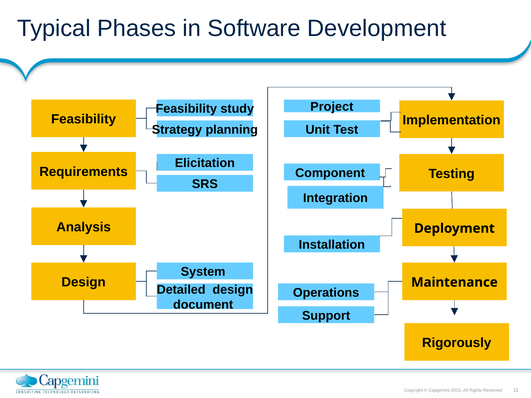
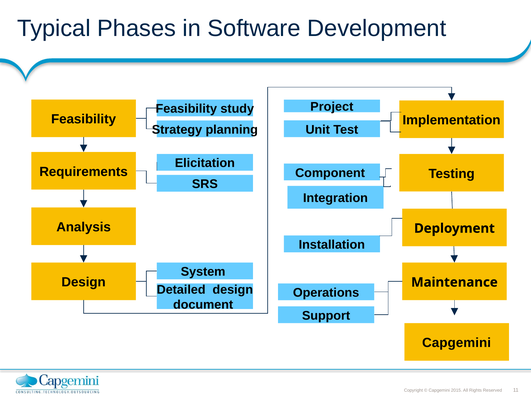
Rigorously at (457, 343): Rigorously -> Capgemini
